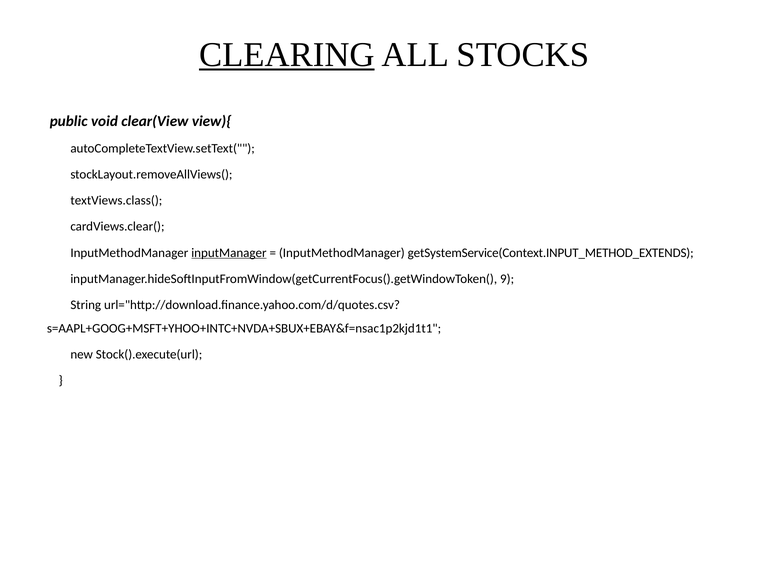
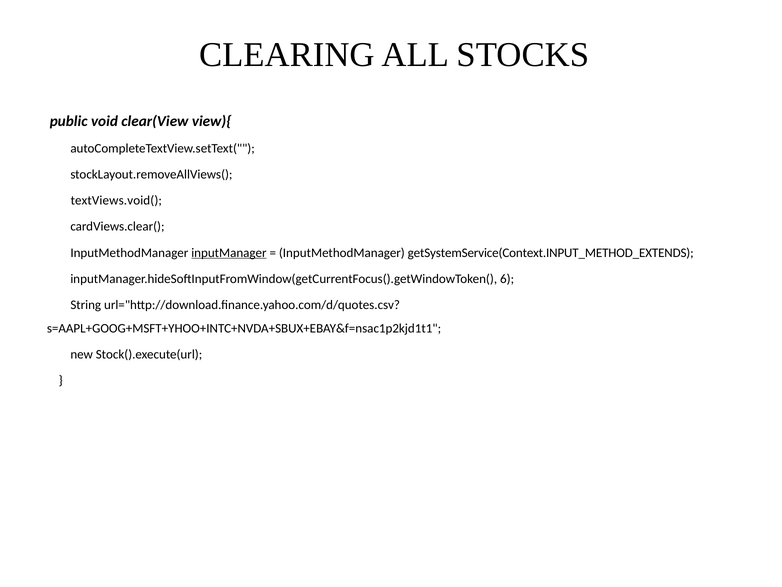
CLEARING underline: present -> none
textViews.class(: textViews.class( -> textViews.void(
9: 9 -> 6
